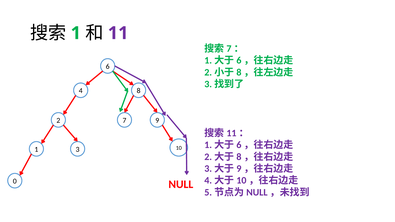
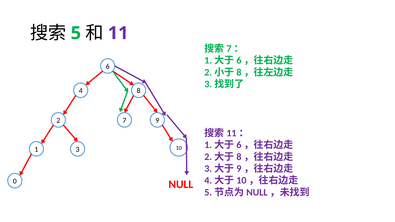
1 at (76, 33): 1 -> 5
